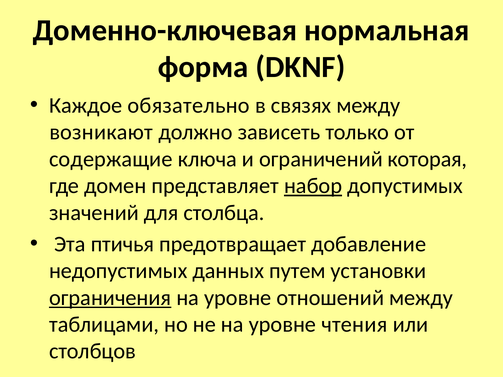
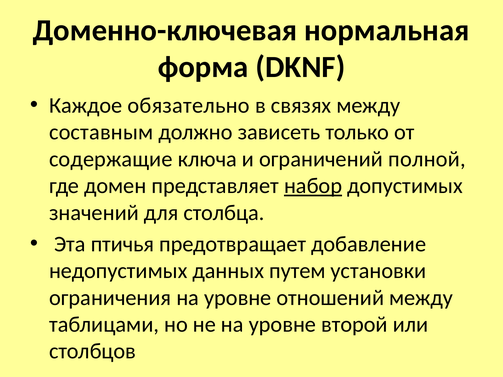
возникают: возникают -> составным
которая: которая -> полной
ограничения underline: present -> none
чтения: чтения -> второй
